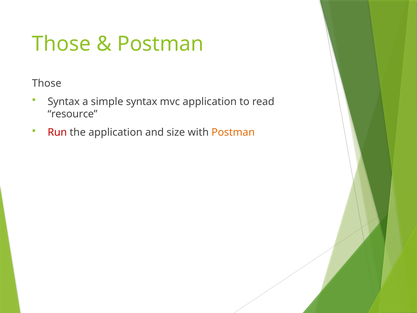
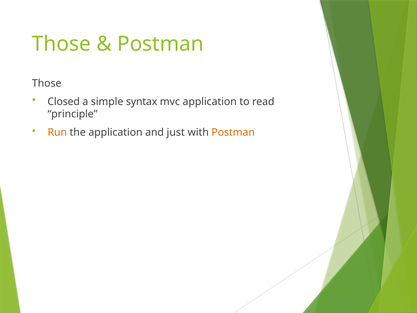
Syntax at (64, 102): Syntax -> Closed
resource: resource -> principle
Run colour: red -> orange
size: size -> just
